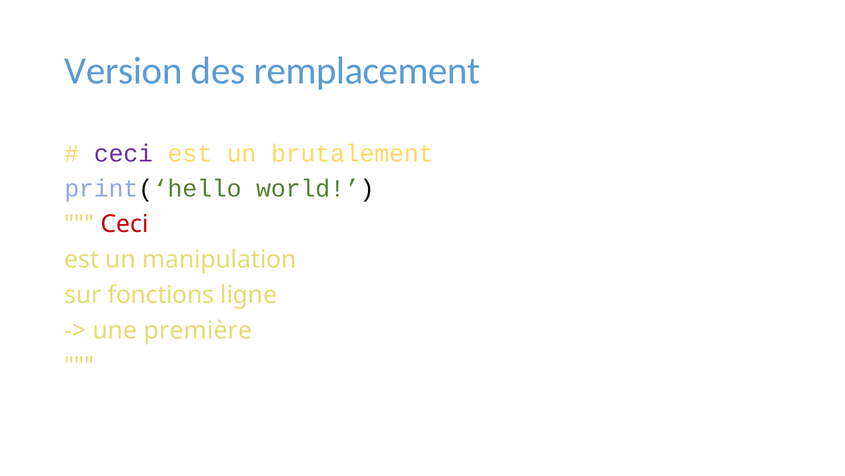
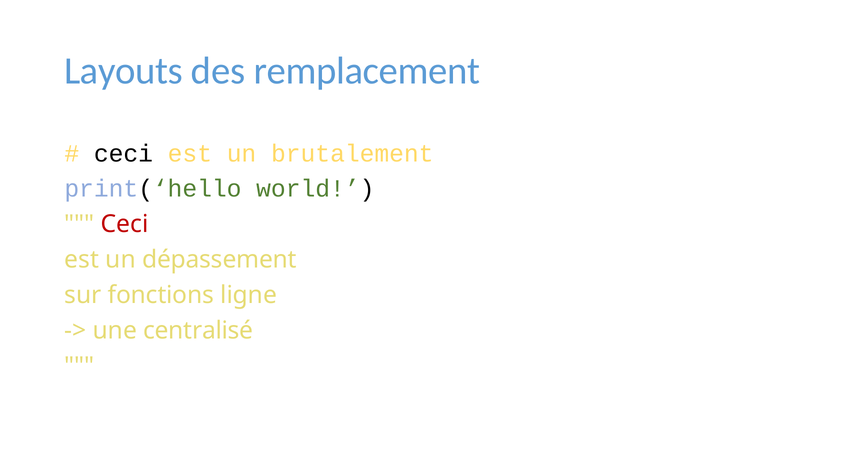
Version: Version -> Layouts
ceci at (123, 153) colour: purple -> black
manipulation: manipulation -> dépassement
première: première -> centralisé
